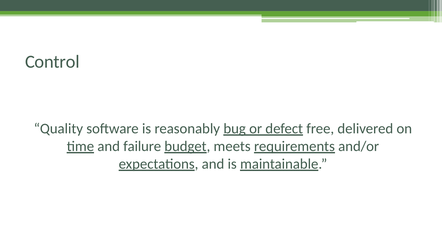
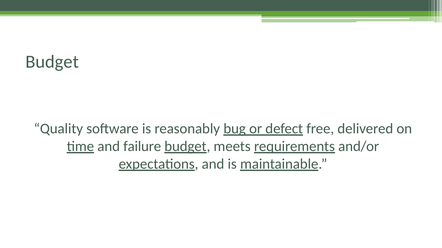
Control at (52, 62): Control -> Budget
